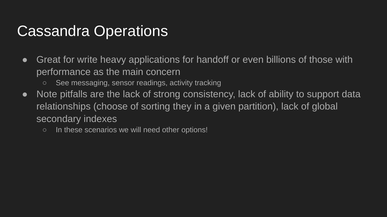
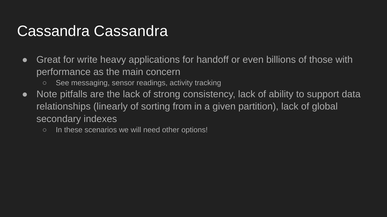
Cassandra Operations: Operations -> Cassandra
choose: choose -> linearly
they: they -> from
